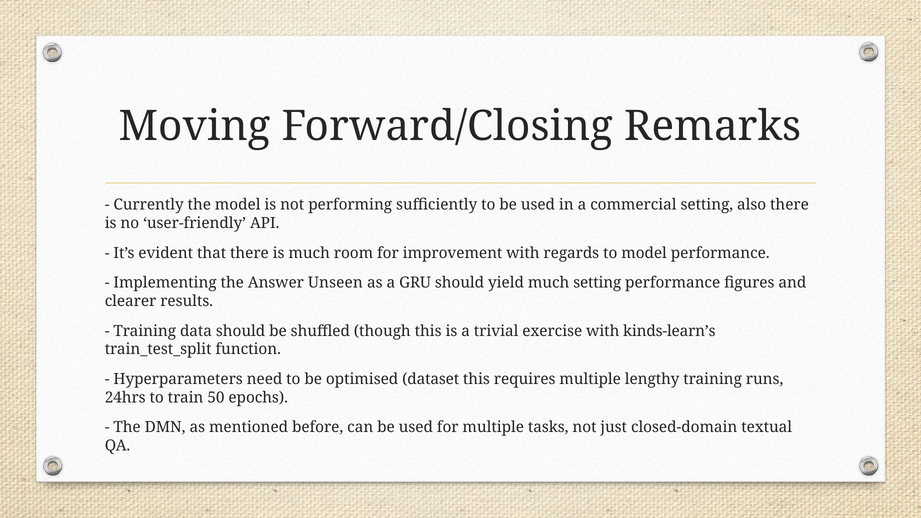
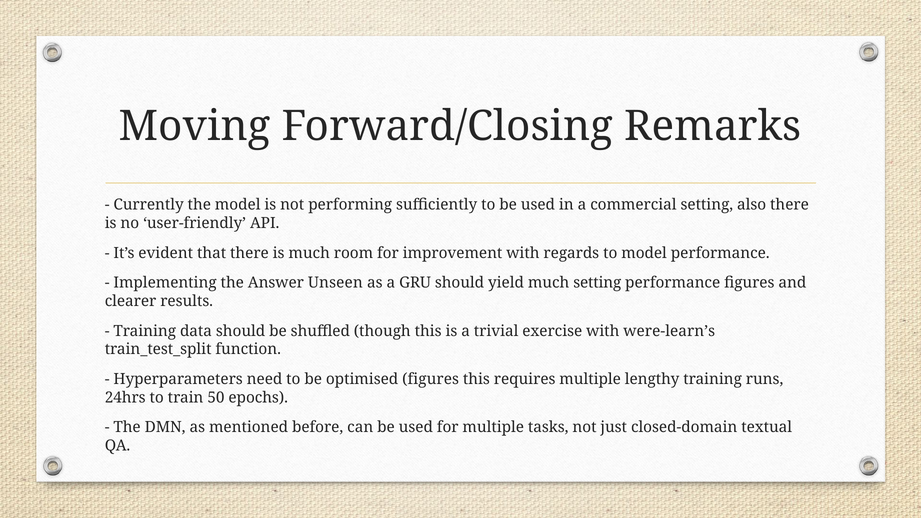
kinds-learn’s: kinds-learn’s -> were-learn’s
optimised dataset: dataset -> figures
